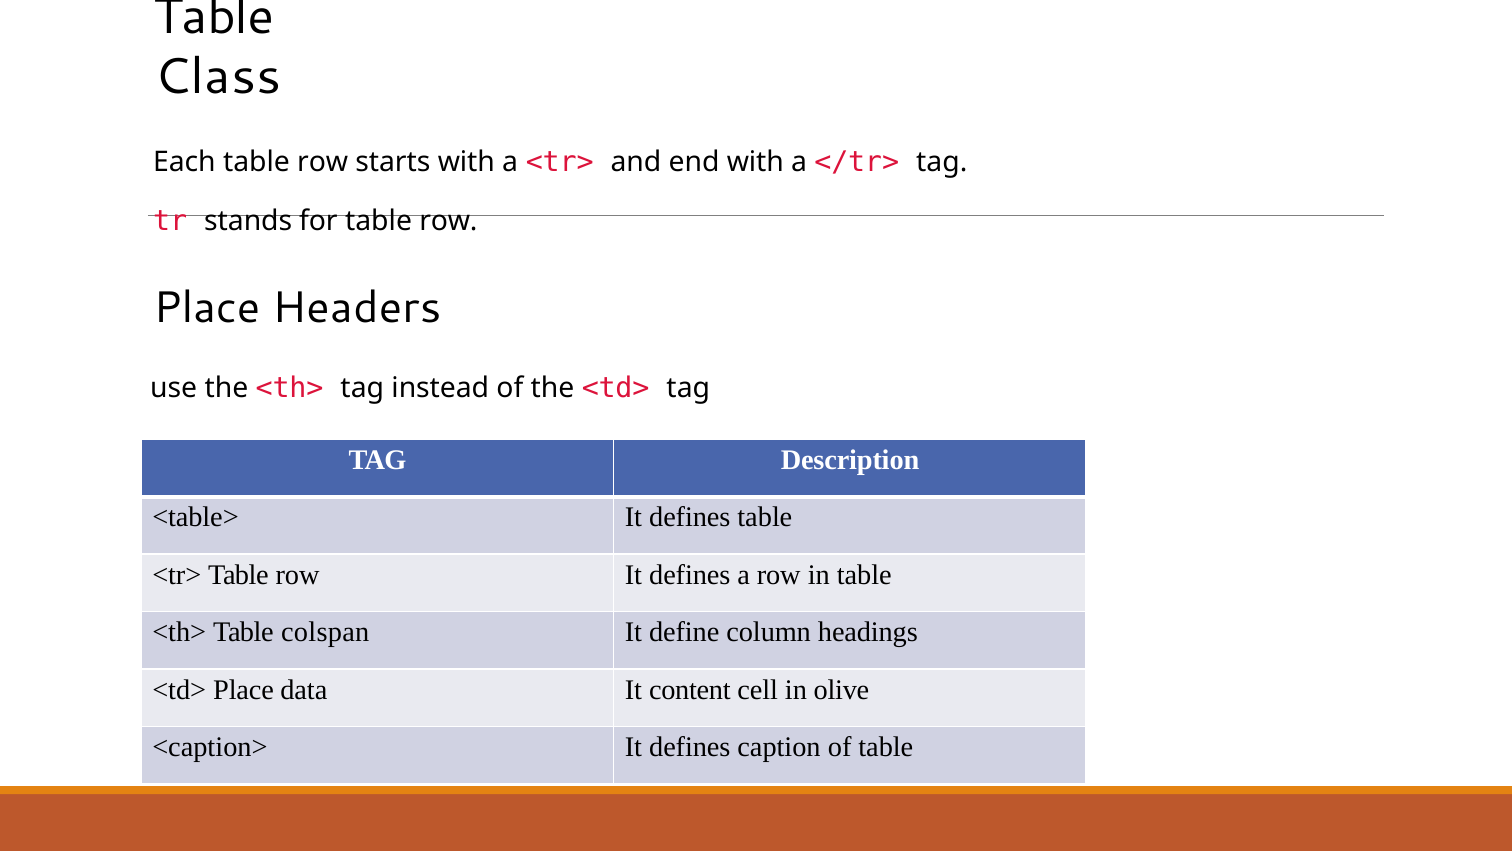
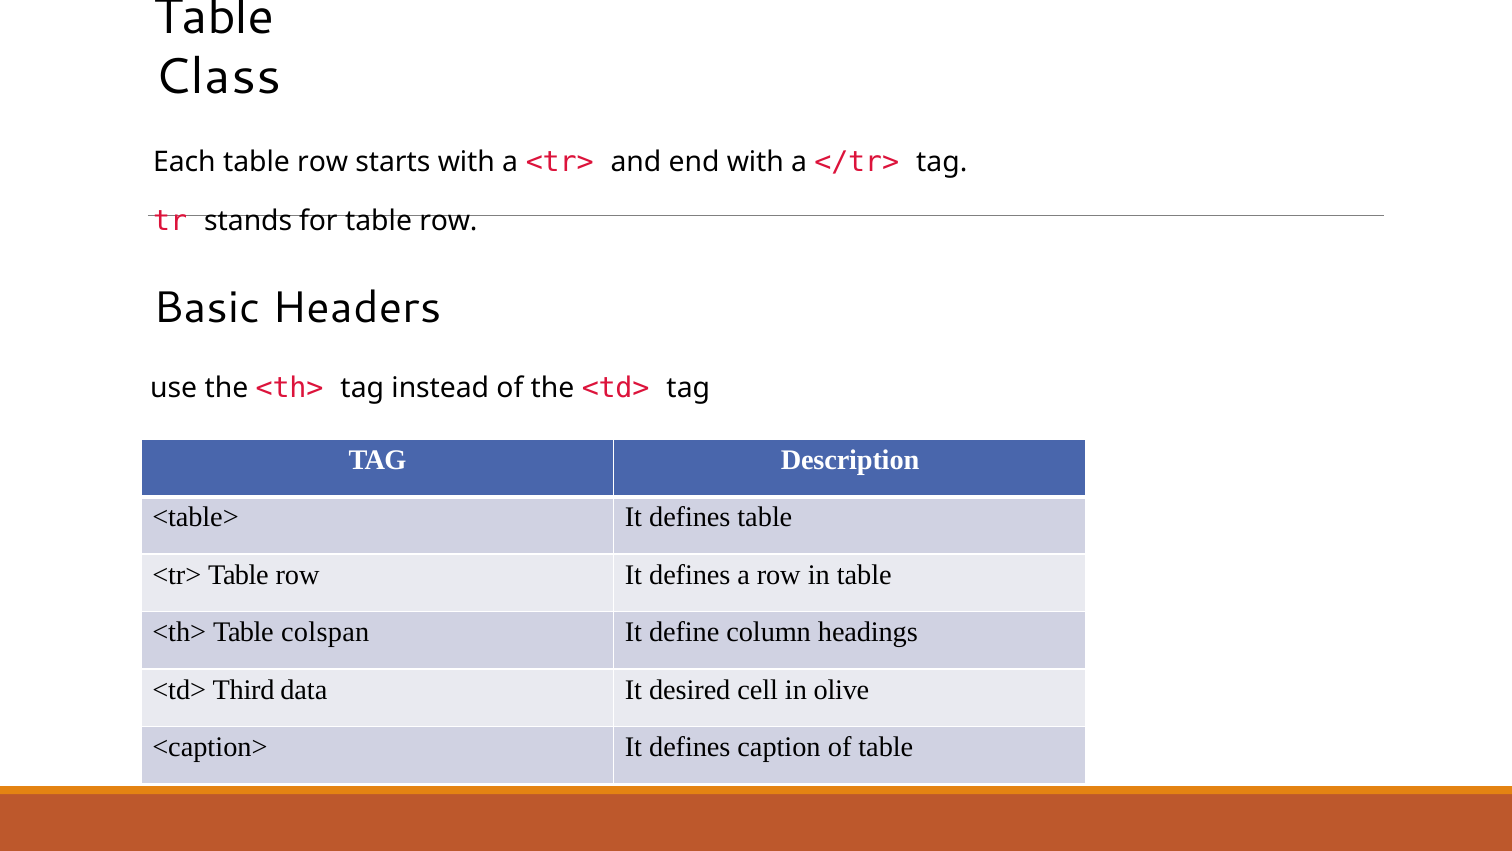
Place at (207, 308): Place -> Basic
<td> Place: Place -> Third
content: content -> desired
